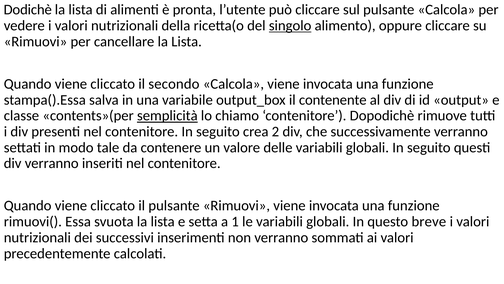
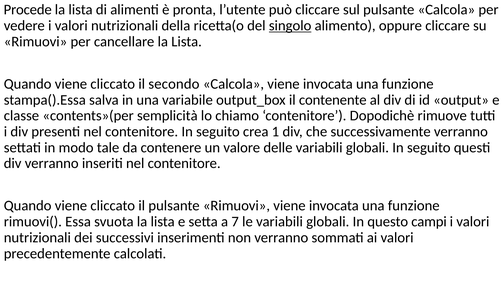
Dodichè: Dodichè -> Procede
semplicità underline: present -> none
2: 2 -> 1
1: 1 -> 7
breve: breve -> campi
